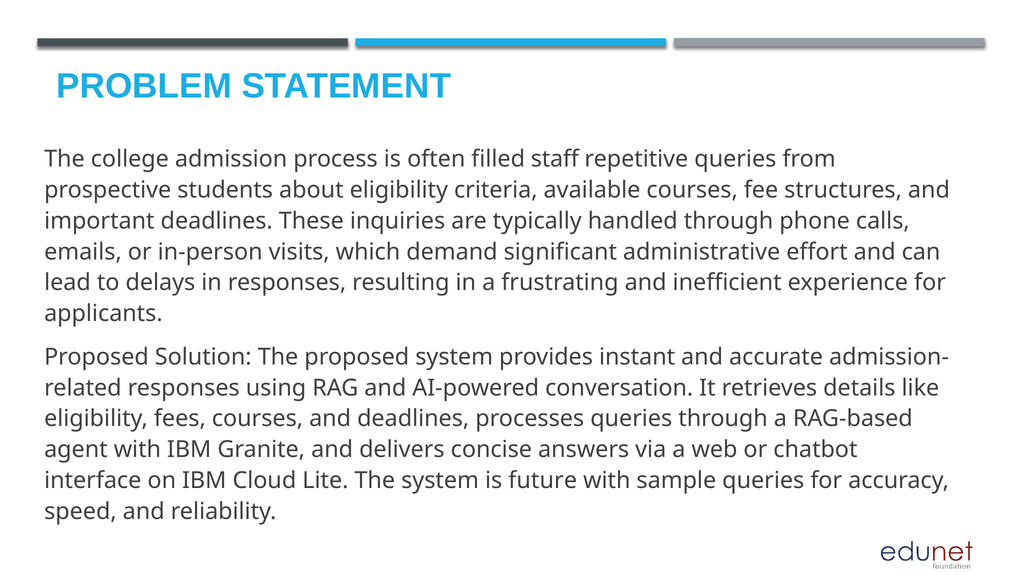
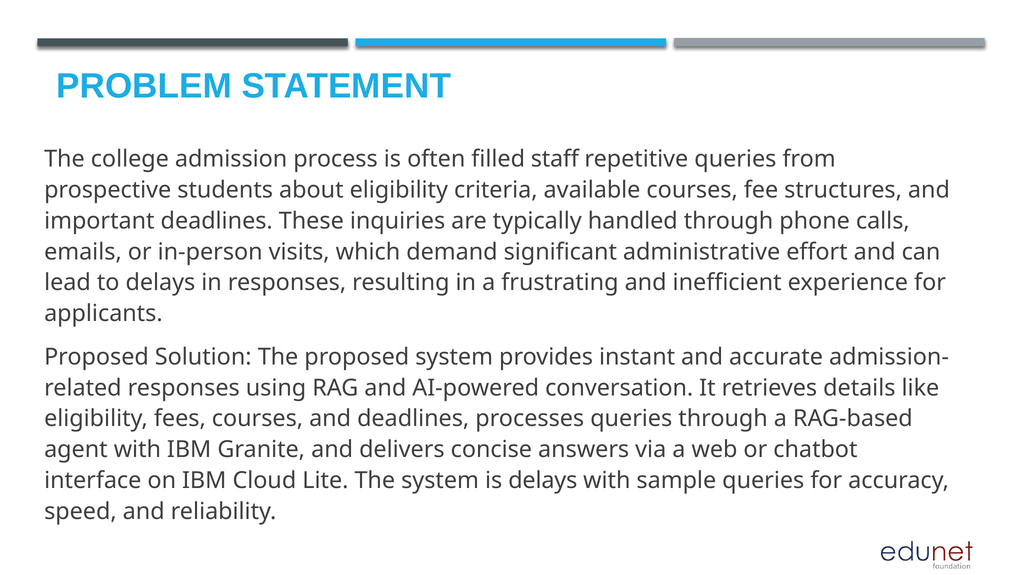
is future: future -> delays
